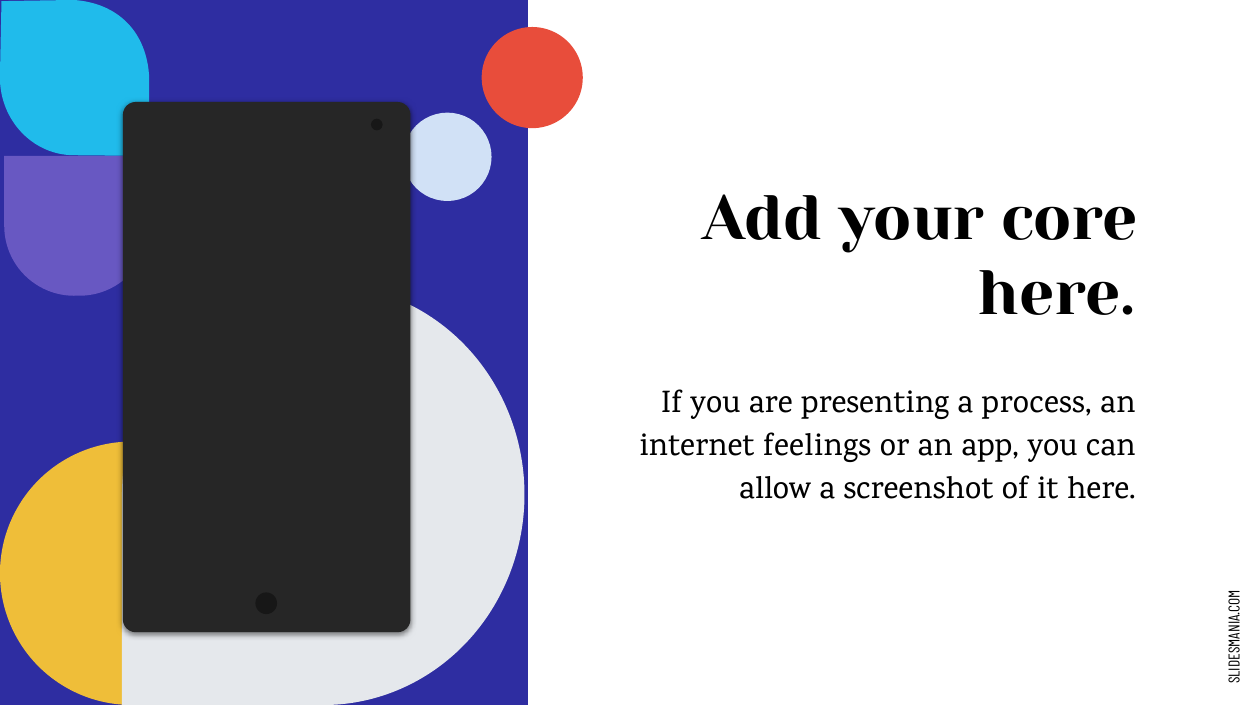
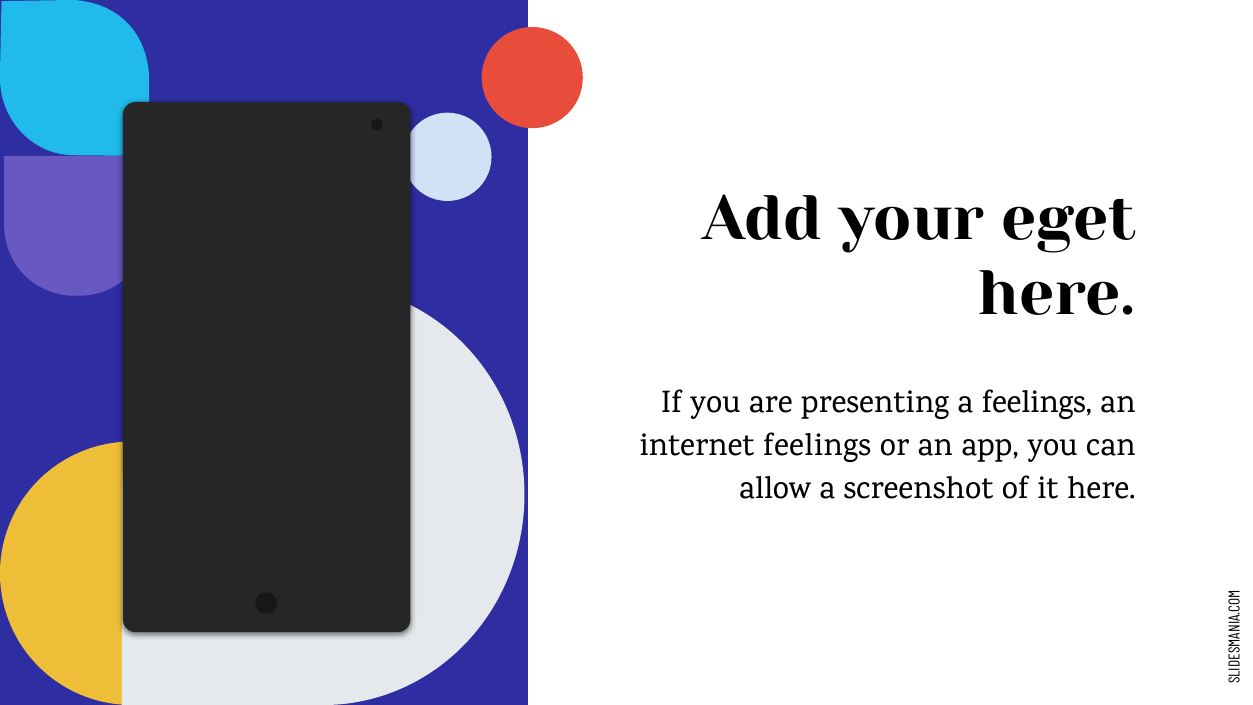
core: core -> eget
a process: process -> feelings
